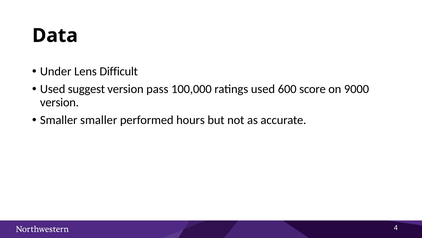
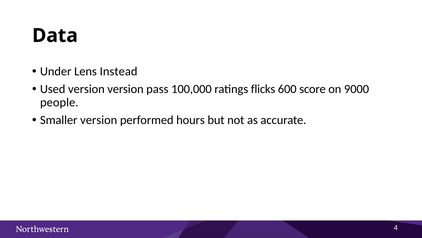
Difficult: Difficult -> Instead
Used suggest: suggest -> version
ratings used: used -> flicks
version at (59, 102): version -> people
Smaller smaller: smaller -> version
